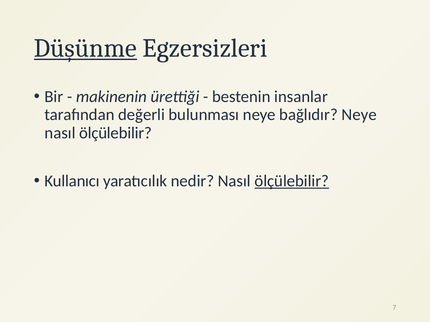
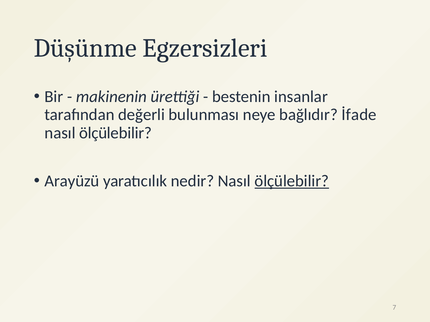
Düşünme underline: present -> none
bağlıdır Neye: Neye -> İfade
Kullanıcı: Kullanıcı -> Arayüzü
